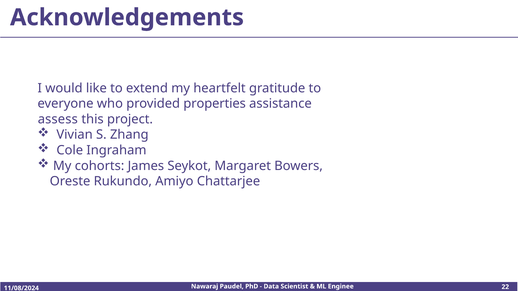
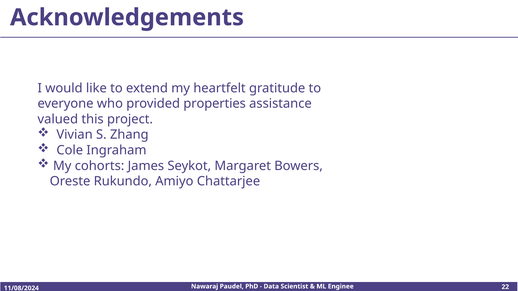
assess: assess -> valued
